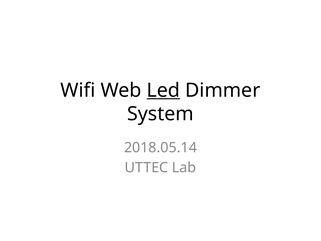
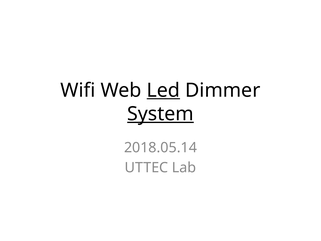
System underline: none -> present
